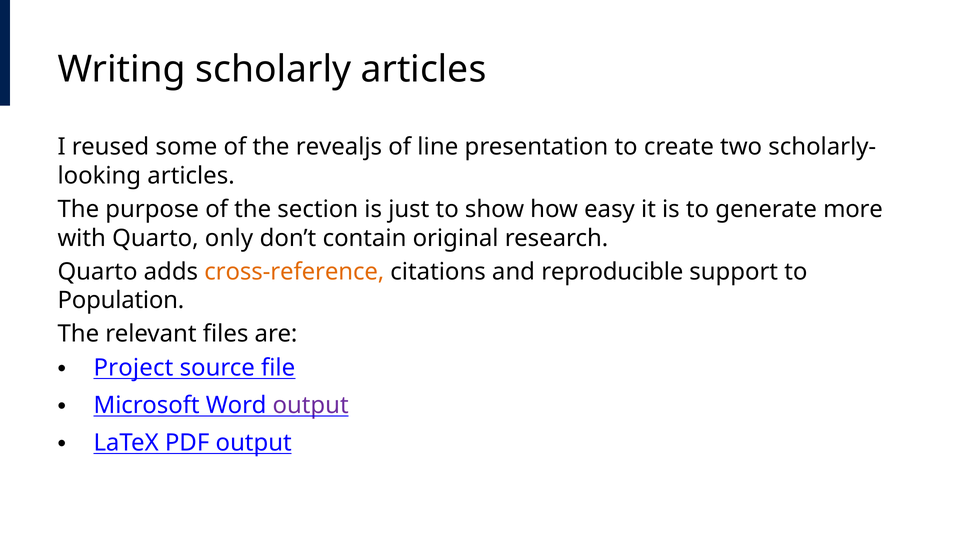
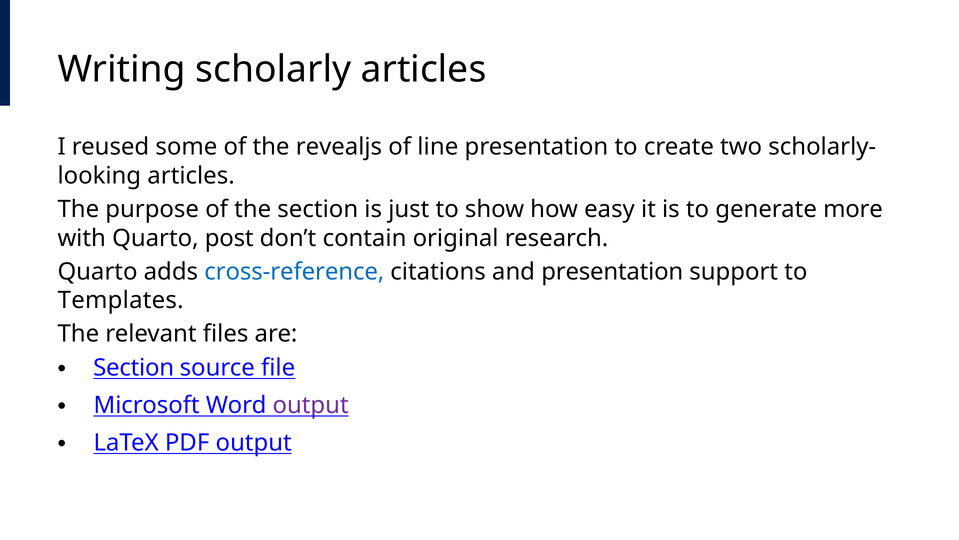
only: only -> post
cross-reference colour: orange -> blue
and reproducible: reproducible -> presentation
Population: Population -> Templates
Project at (133, 367): Project -> Section
